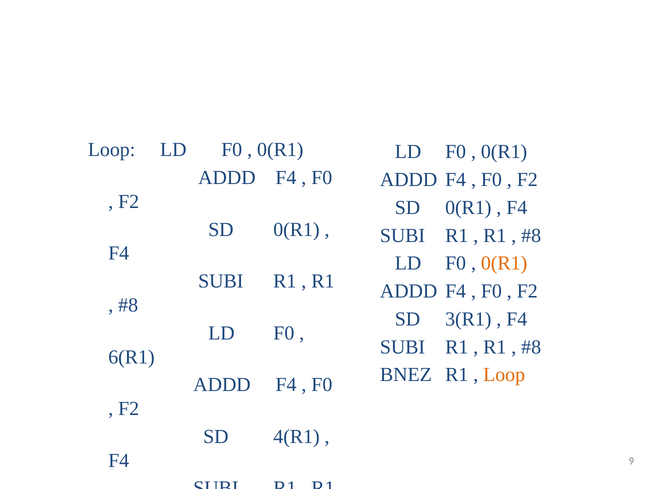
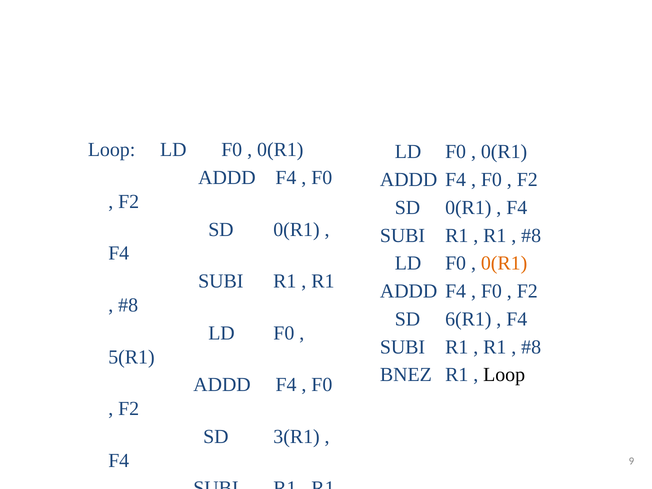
3(R1: 3(R1 -> 6(R1
6(R1: 6(R1 -> 5(R1
Loop at (504, 375) colour: orange -> black
4(R1: 4(R1 -> 3(R1
